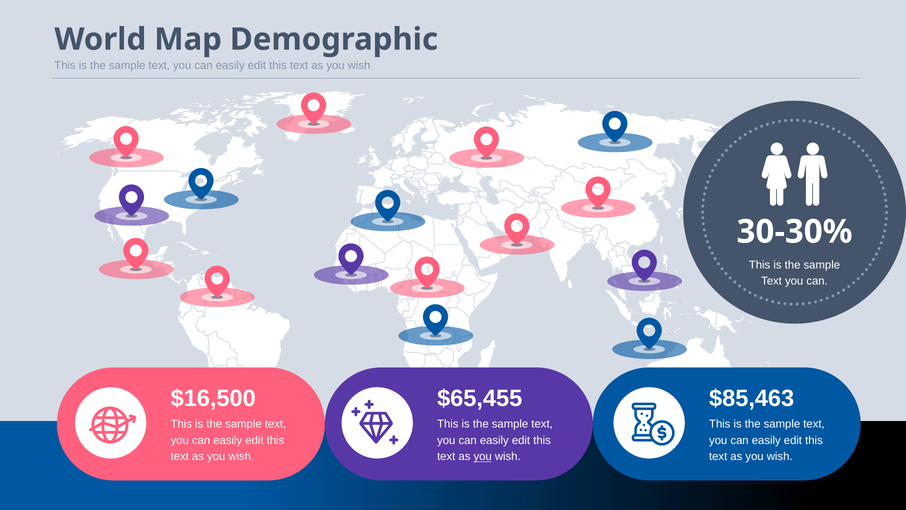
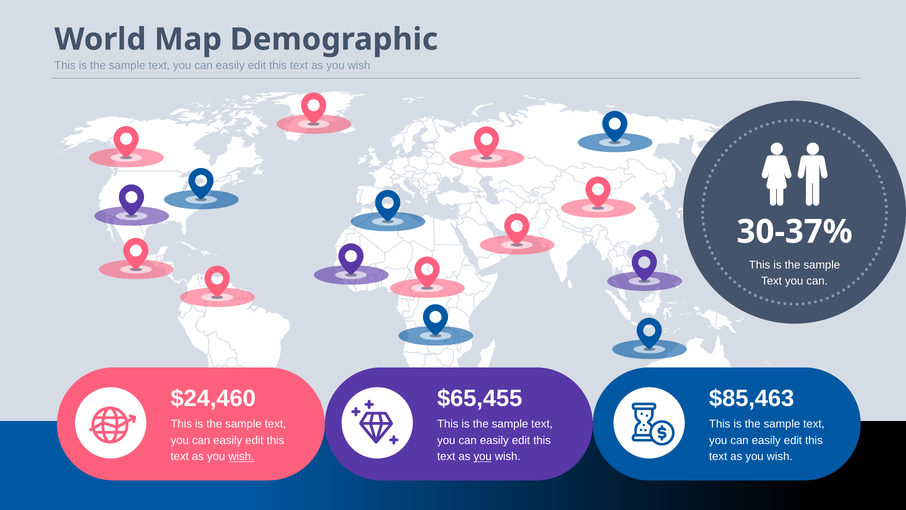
30-30%: 30-30% -> 30-37%
$16,500: $16,500 -> $24,460
wish at (241, 457) underline: none -> present
